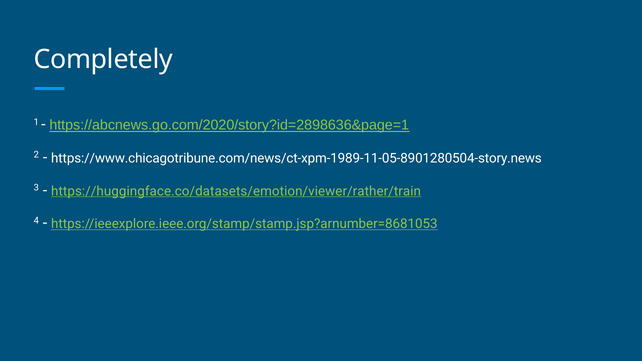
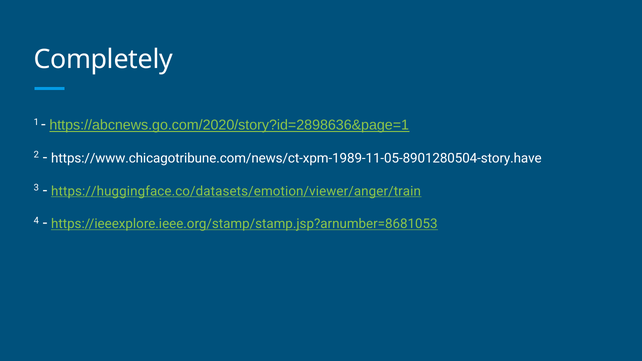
https://www.chicagotribune.com/news/ct-xpm-1989-11-05-8901280504-story.news: https://www.chicagotribune.com/news/ct-xpm-1989-11-05-8901280504-story.news -> https://www.chicagotribune.com/news/ct-xpm-1989-11-05-8901280504-story.have
https://huggingface.co/datasets/emotion/viewer/rather/train: https://huggingface.co/datasets/emotion/viewer/rather/train -> https://huggingface.co/datasets/emotion/viewer/anger/train
